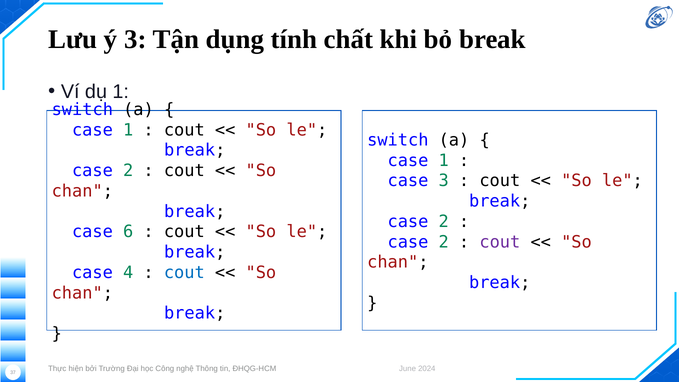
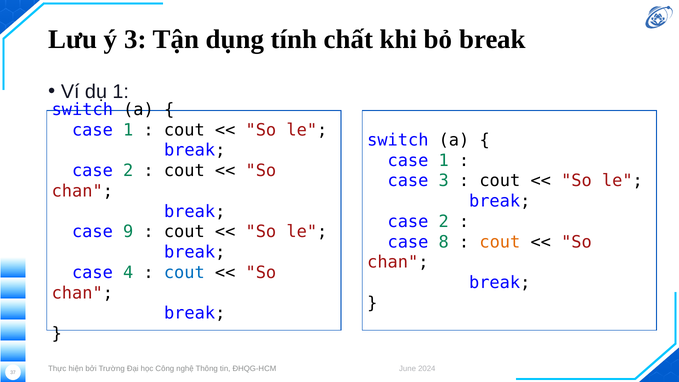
6: 6 -> 9
2 at (444, 242): 2 -> 8
cout at (500, 242) colour: purple -> orange
